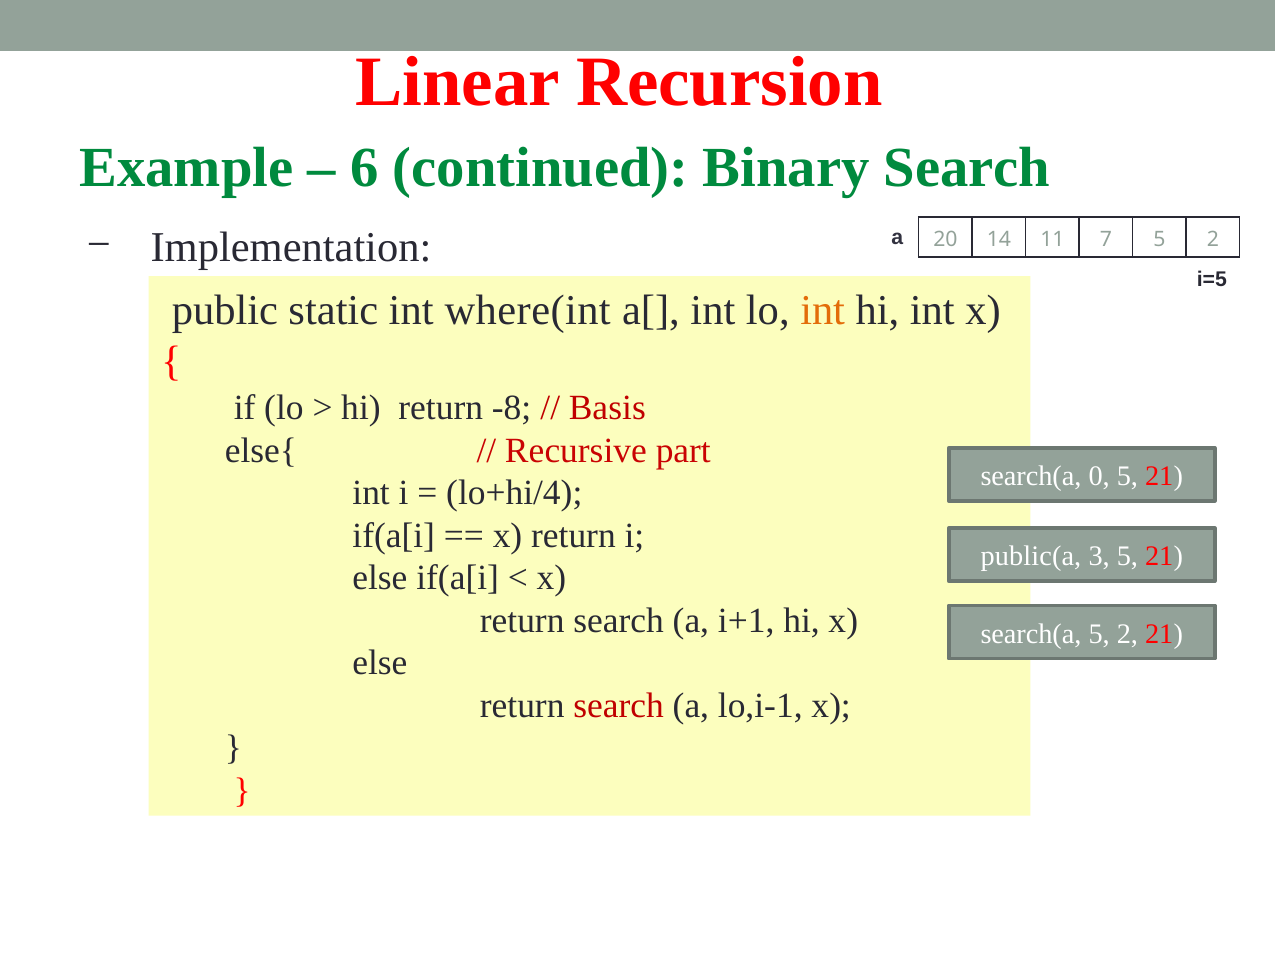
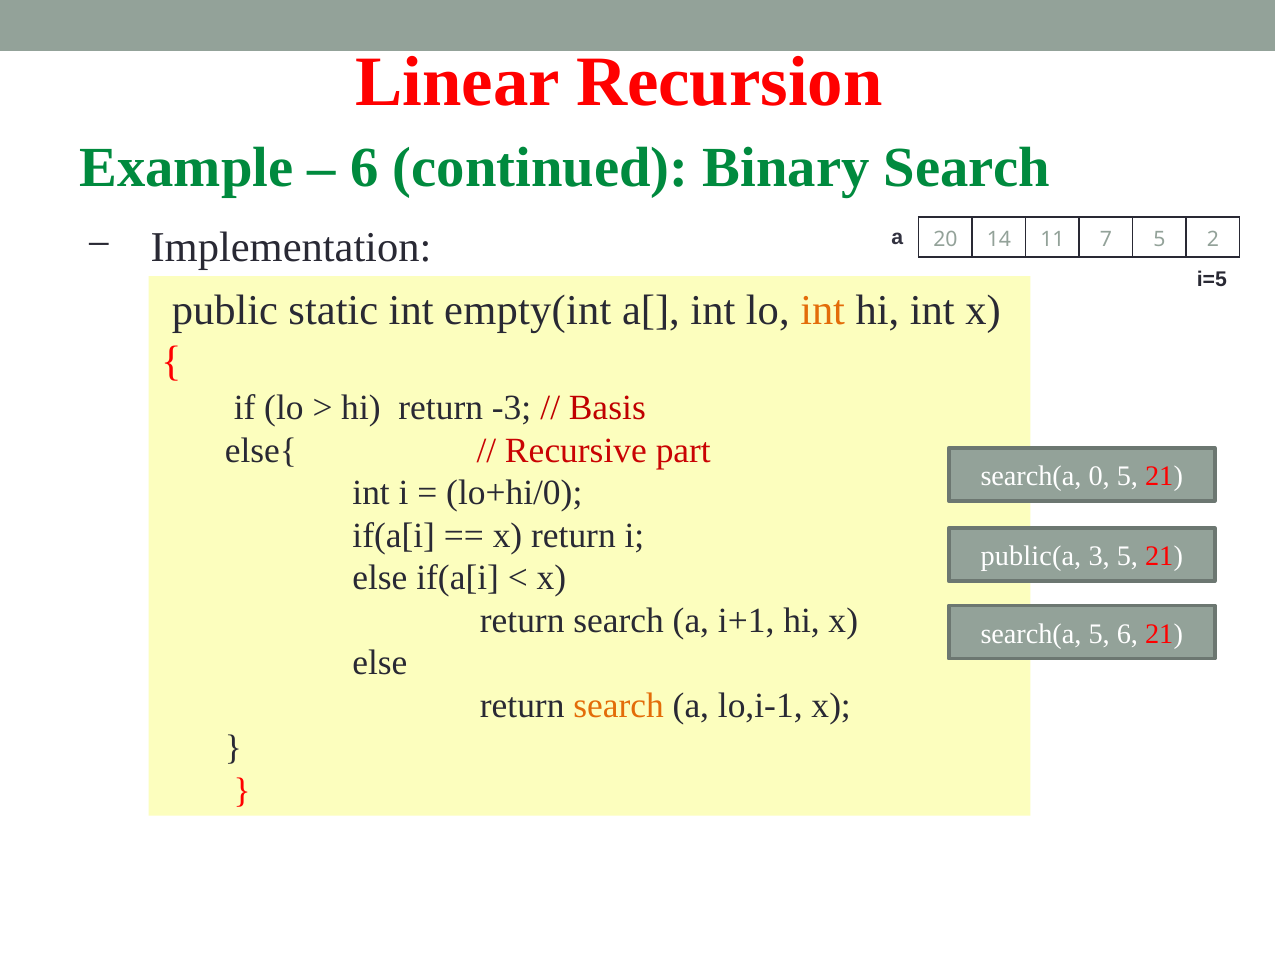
where(int: where(int -> empty(int
-8: -8 -> -3
lo+hi/4: lo+hi/4 -> lo+hi/0
search(a 5 2: 2 -> 6
search at (619, 706) colour: red -> orange
